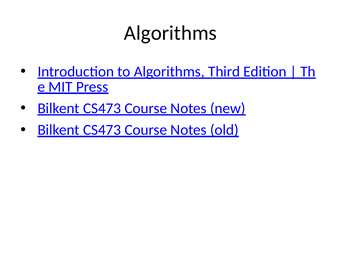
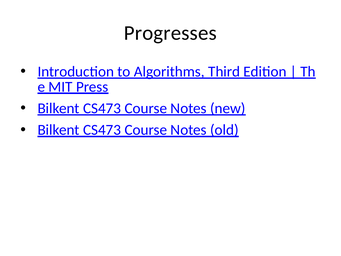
Algorithms at (170, 33): Algorithms -> Progresses
